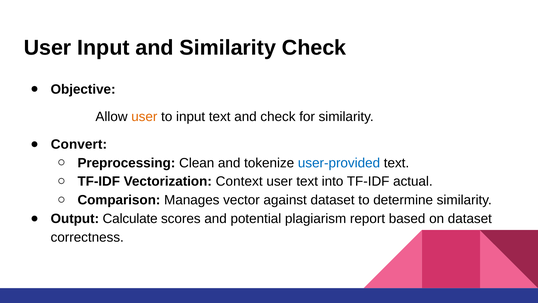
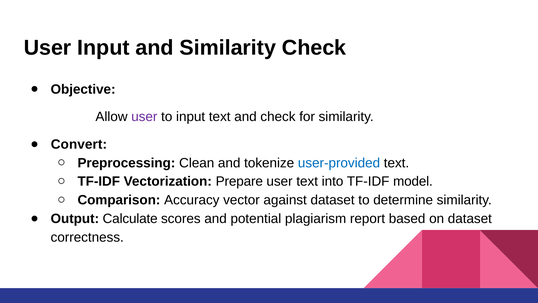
user at (144, 117) colour: orange -> purple
Context: Context -> Prepare
actual: actual -> model
Manages: Manages -> Accuracy
